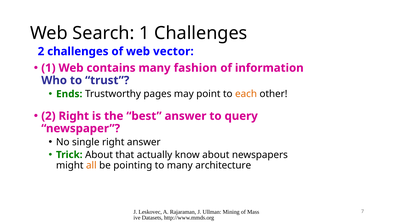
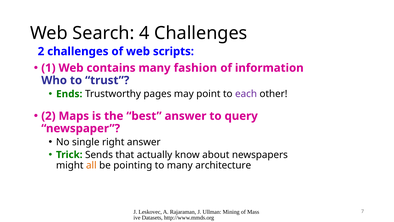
Search 1: 1 -> 4
vector: vector -> scripts
each colour: orange -> purple
2 Right: Right -> Maps
Trick About: About -> Sends
